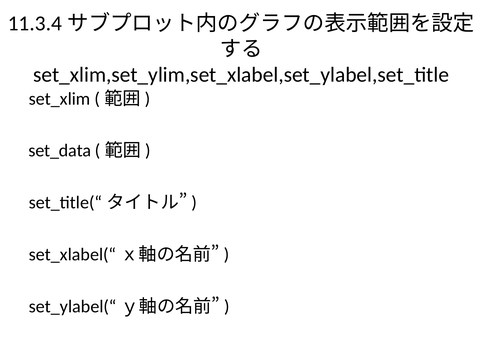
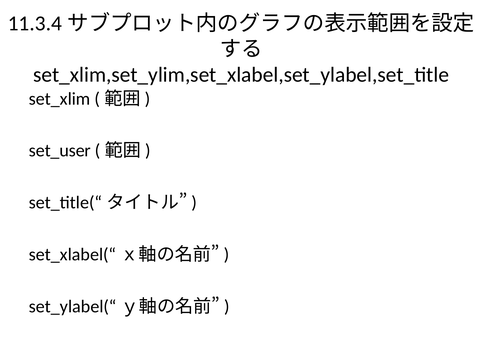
set_data: set_data -> set_user
